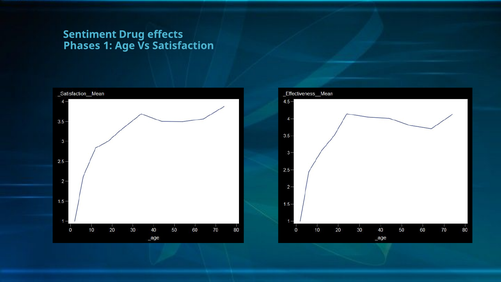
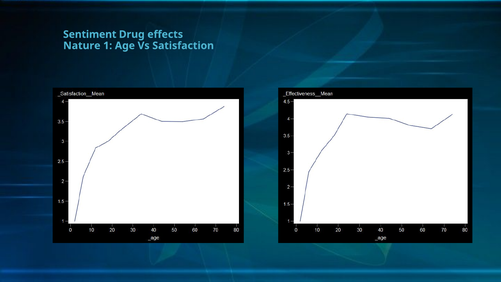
Phases: Phases -> Nature
